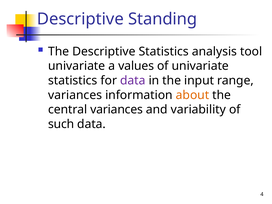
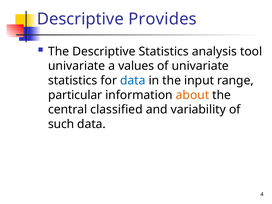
Standing: Standing -> Provides
data at (133, 81) colour: purple -> blue
variances at (75, 95): variances -> particular
central variances: variances -> classified
